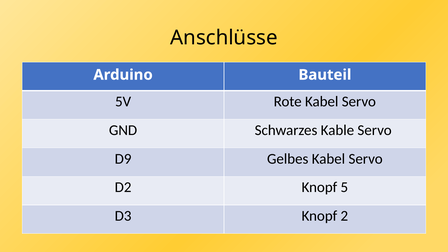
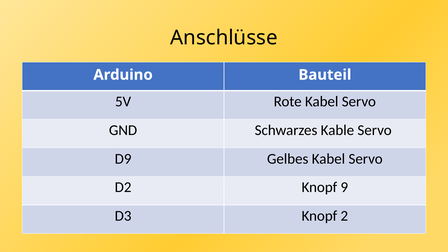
5: 5 -> 9
